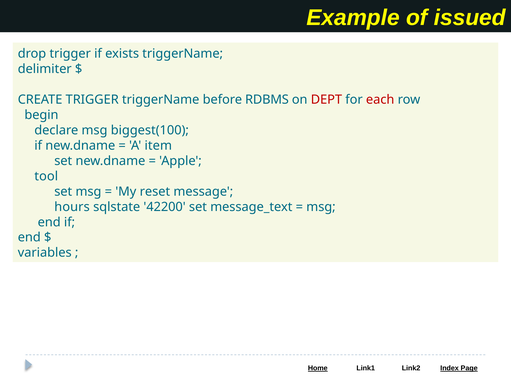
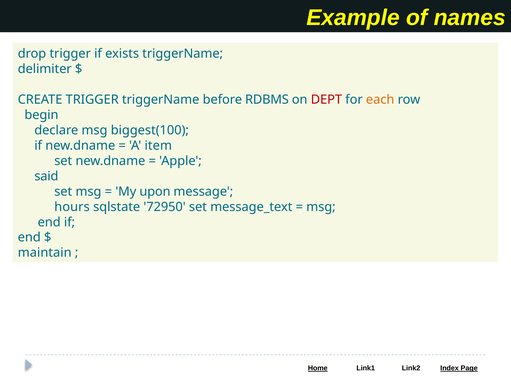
issued: issued -> names
each colour: red -> orange
tool: tool -> said
reset: reset -> upon
42200: 42200 -> 72950
variables: variables -> maintain
